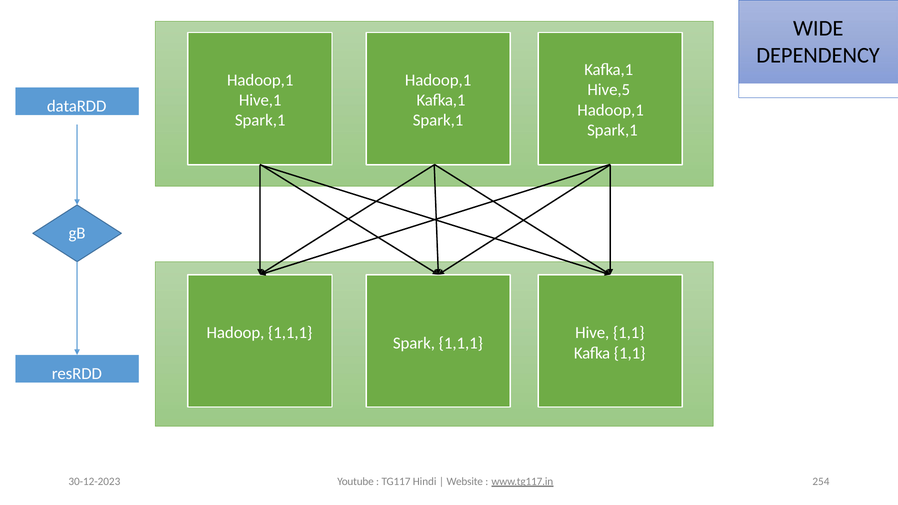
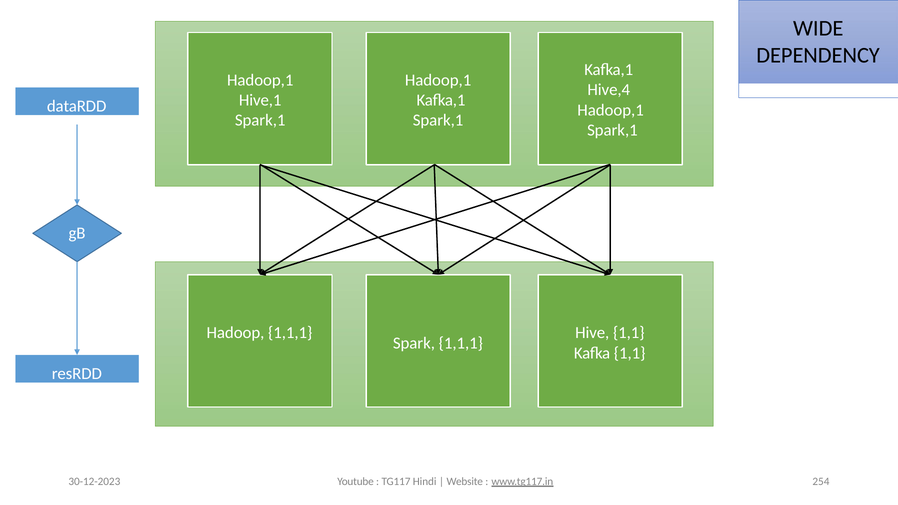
Hive,5: Hive,5 -> Hive,4
